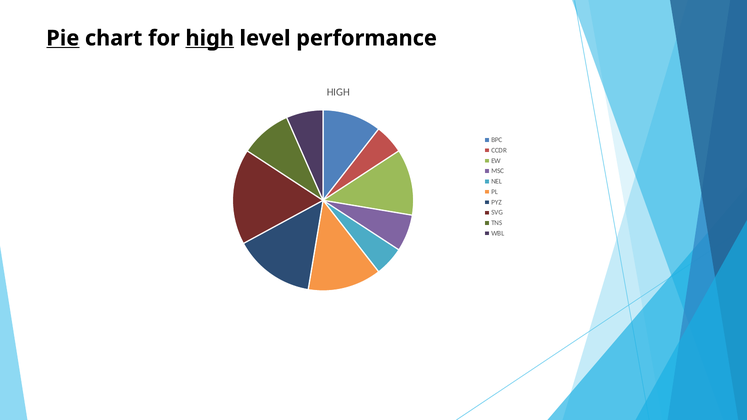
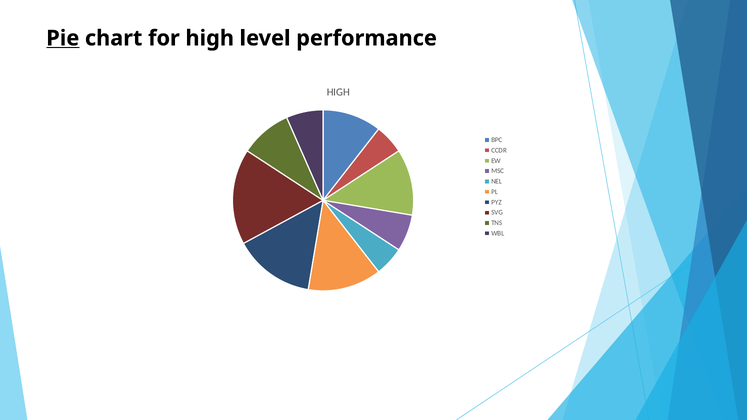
high at (210, 38) underline: present -> none
